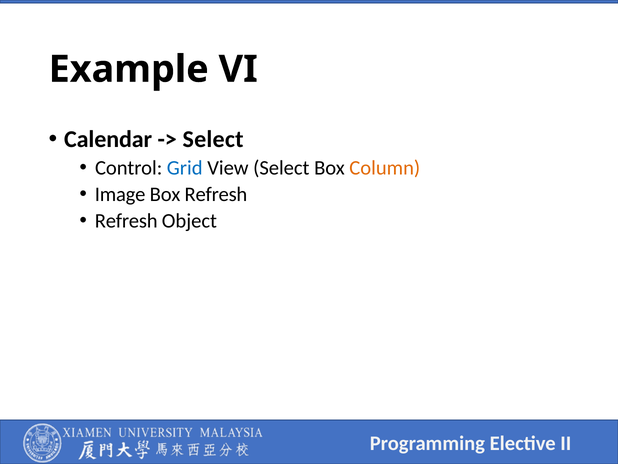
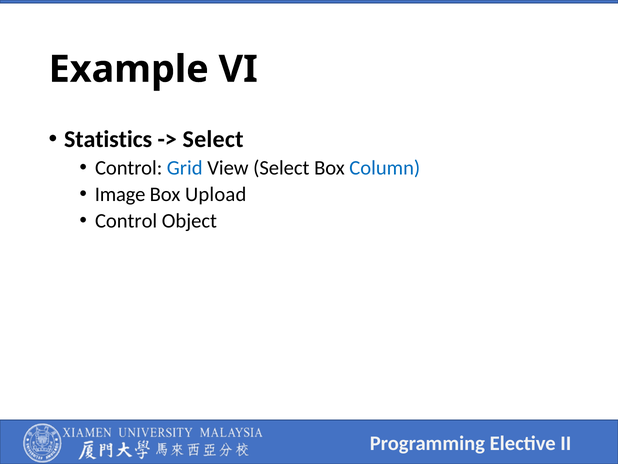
Calendar: Calendar -> Statistics
Column colour: orange -> blue
Box Refresh: Refresh -> Upload
Refresh at (126, 221): Refresh -> Control
